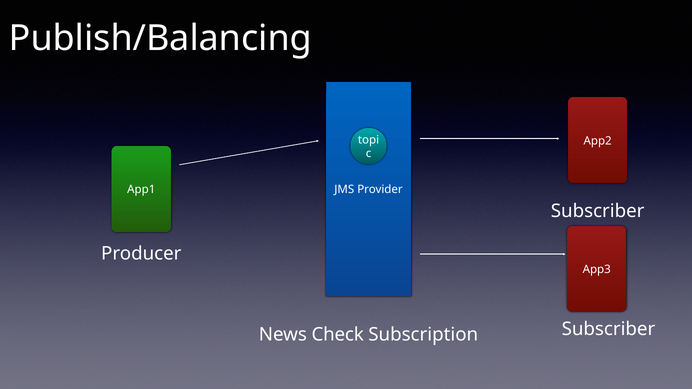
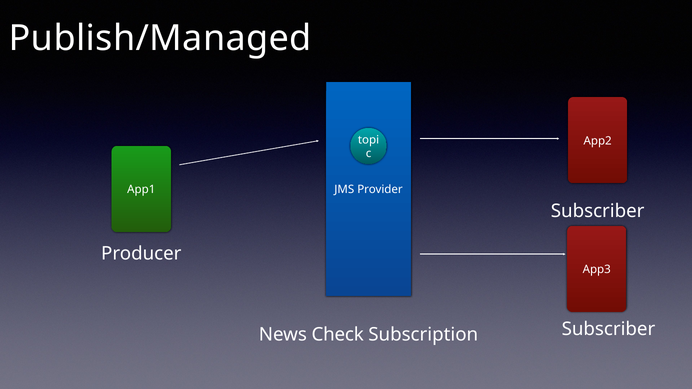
Publish/Balancing: Publish/Balancing -> Publish/Managed
